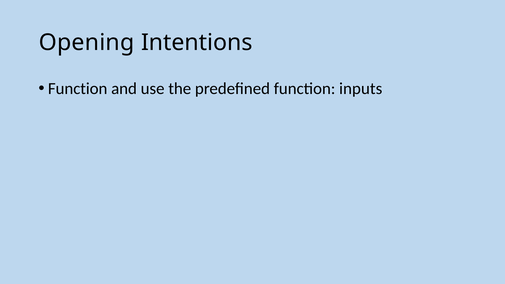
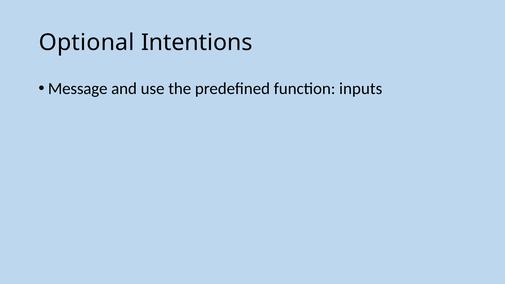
Opening: Opening -> Optional
Function at (78, 89): Function -> Message
